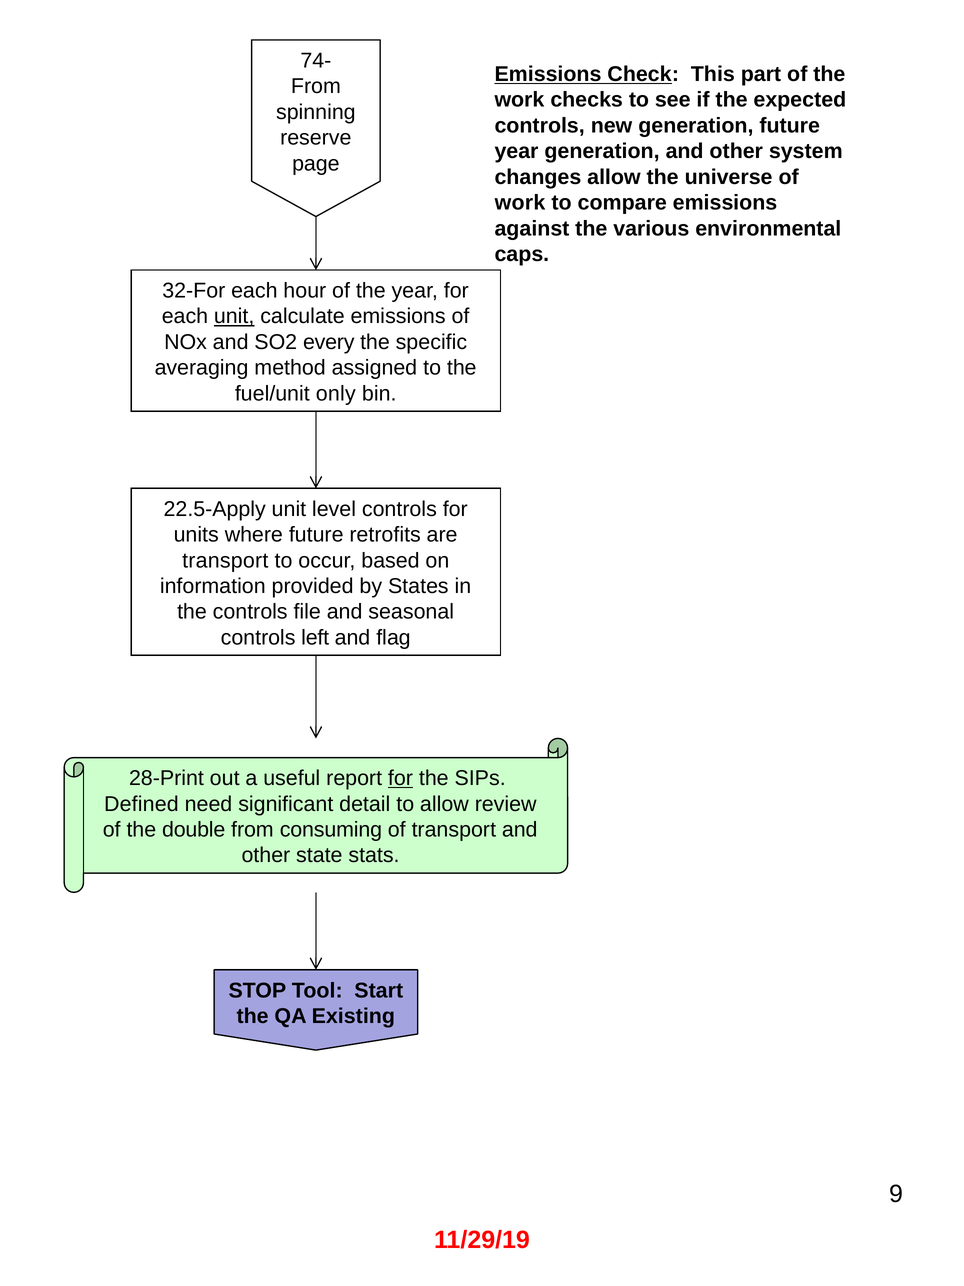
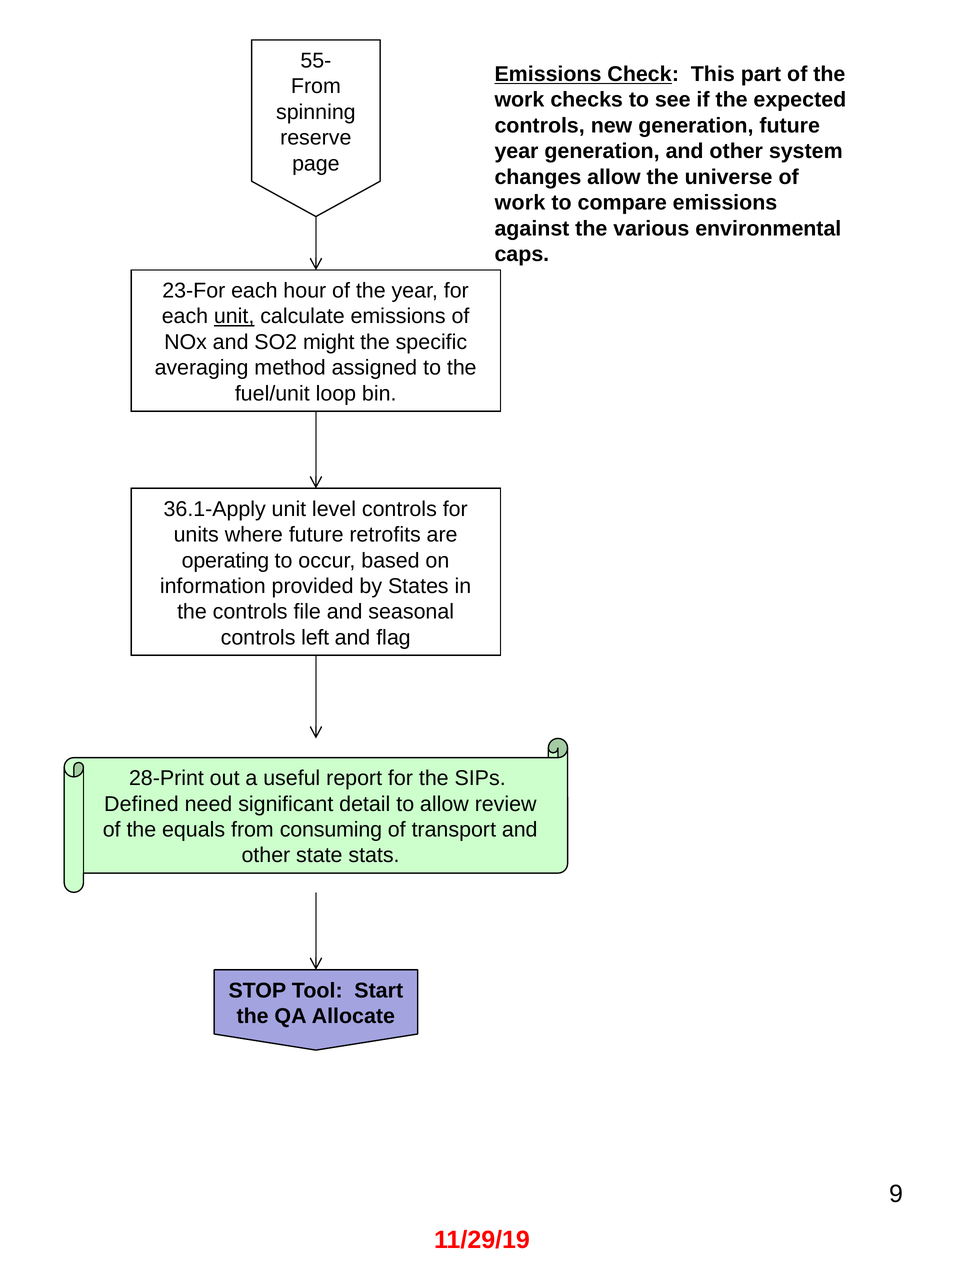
74-: 74- -> 55-
32-For: 32-For -> 23-For
every: every -> might
only: only -> loop
22.5-Apply: 22.5-Apply -> 36.1-Apply
transport at (225, 560): transport -> operating
for at (400, 778) underline: present -> none
double: double -> equals
Existing: Existing -> Allocate
